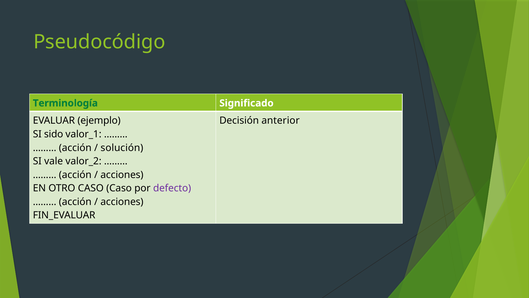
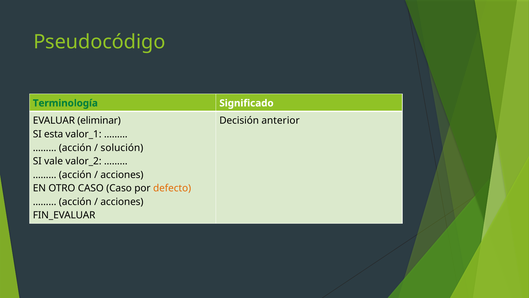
ejemplo: ejemplo -> eliminar
sido: sido -> esta
defecto colour: purple -> orange
